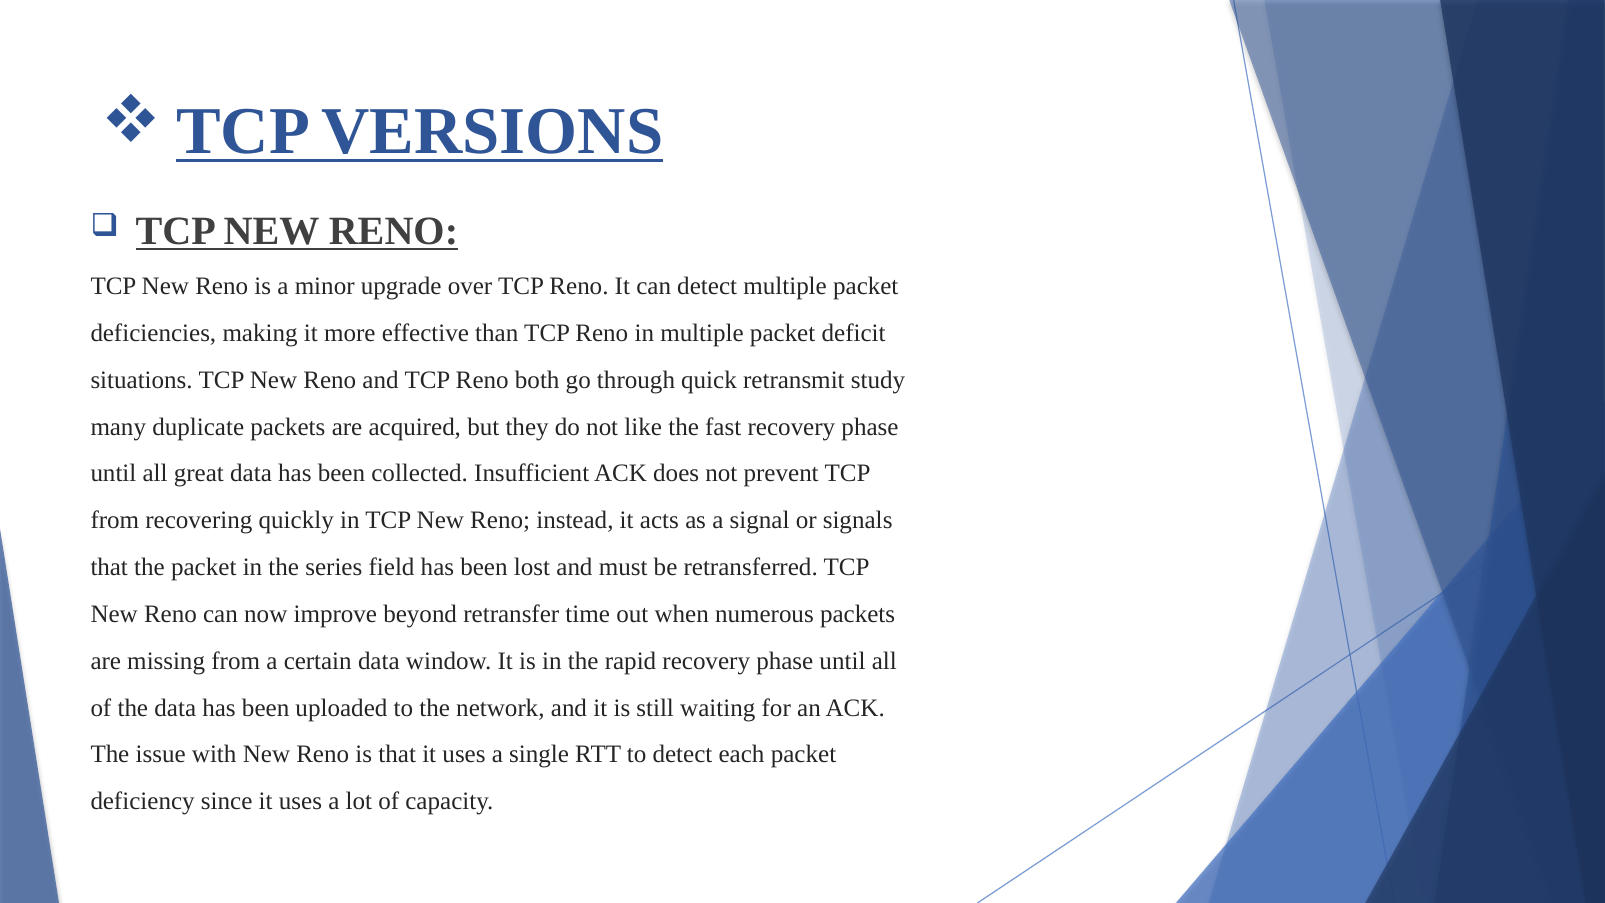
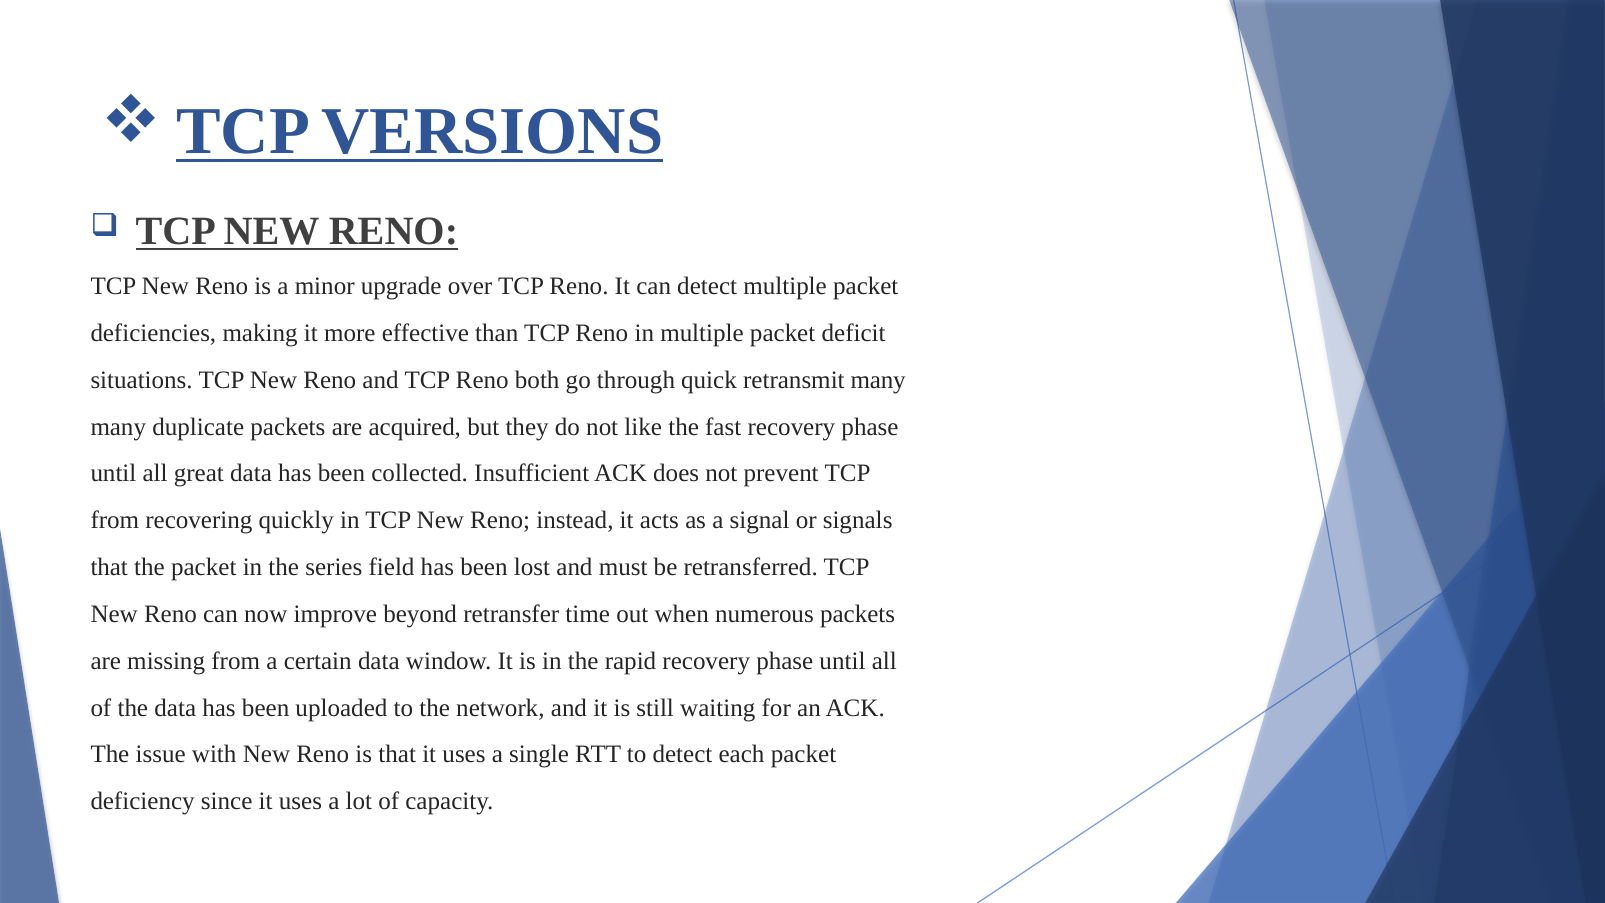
retransmit study: study -> many
